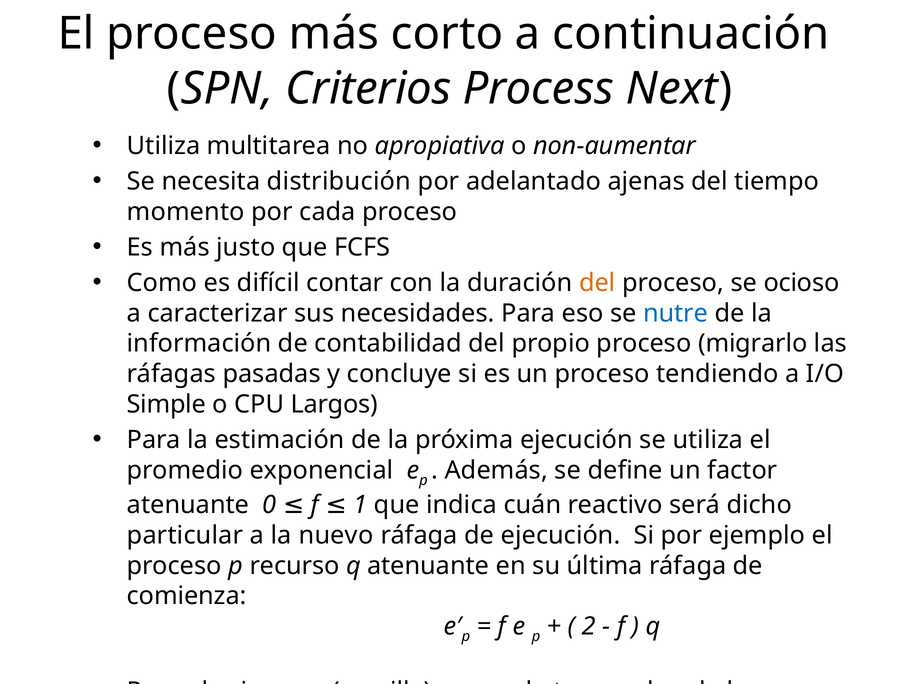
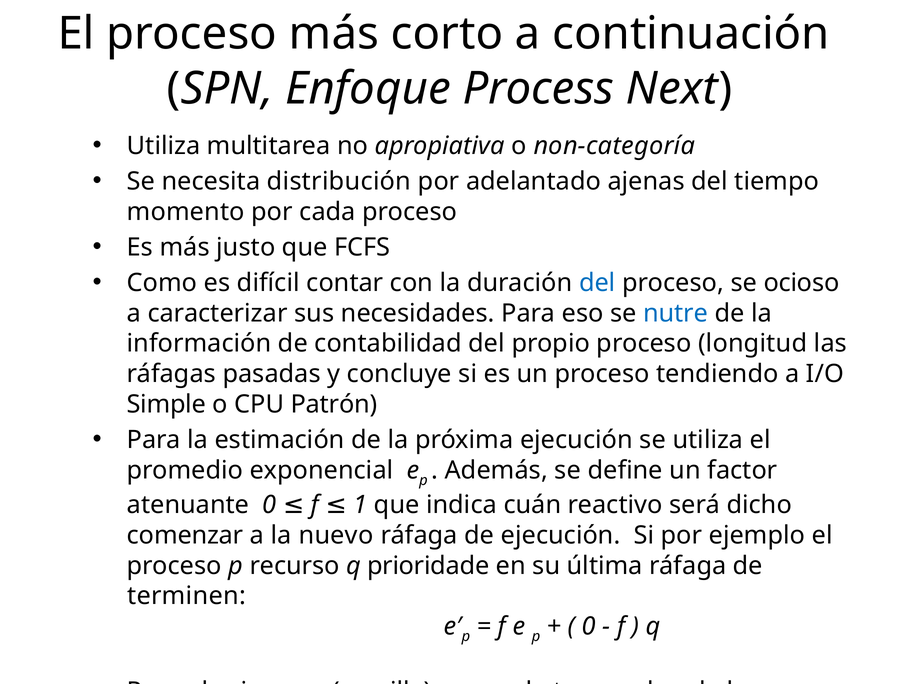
Criterios: Criterios -> Enfoque
non-aumentar: non-aumentar -> non-categoría
del at (597, 283) colour: orange -> blue
migrarlo: migrarlo -> longitud
Largos: Largos -> Patrón
particular: particular -> comenzar
q atenuante: atenuante -> prioridade
comienza: comienza -> terminen
2 at (589, 627): 2 -> 0
